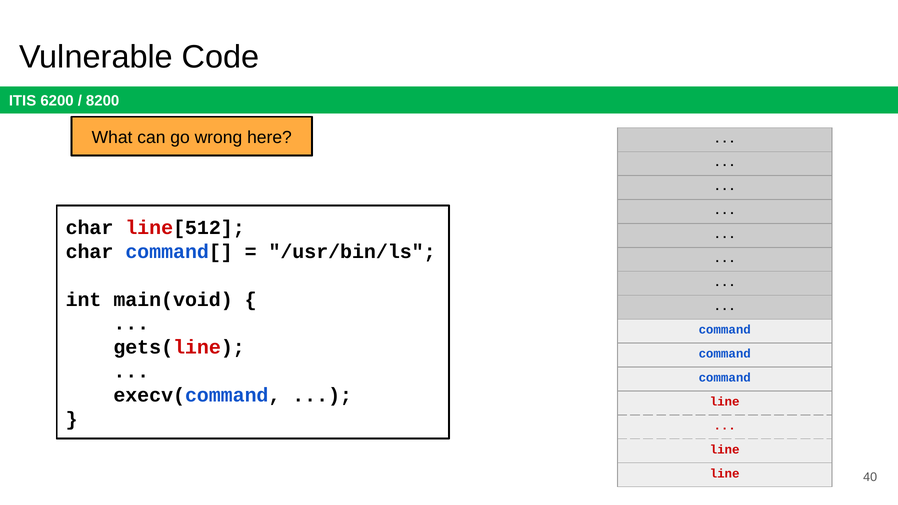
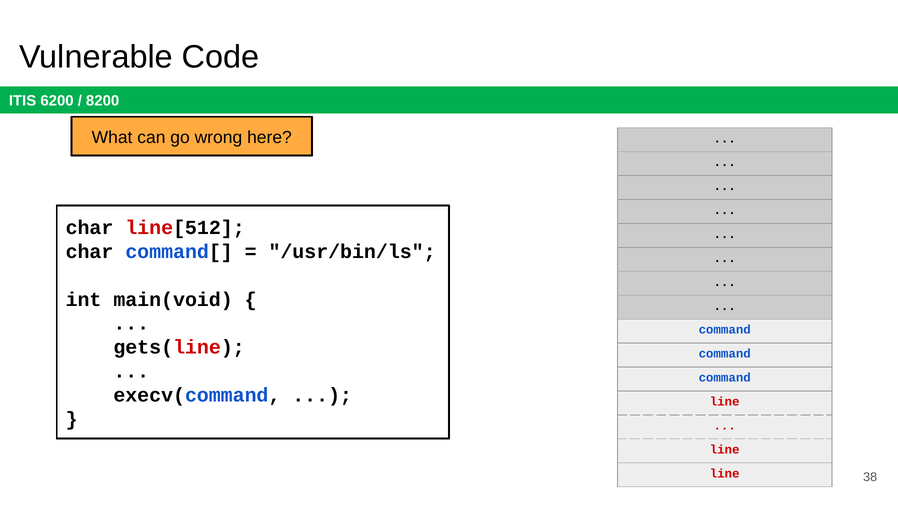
40: 40 -> 38
